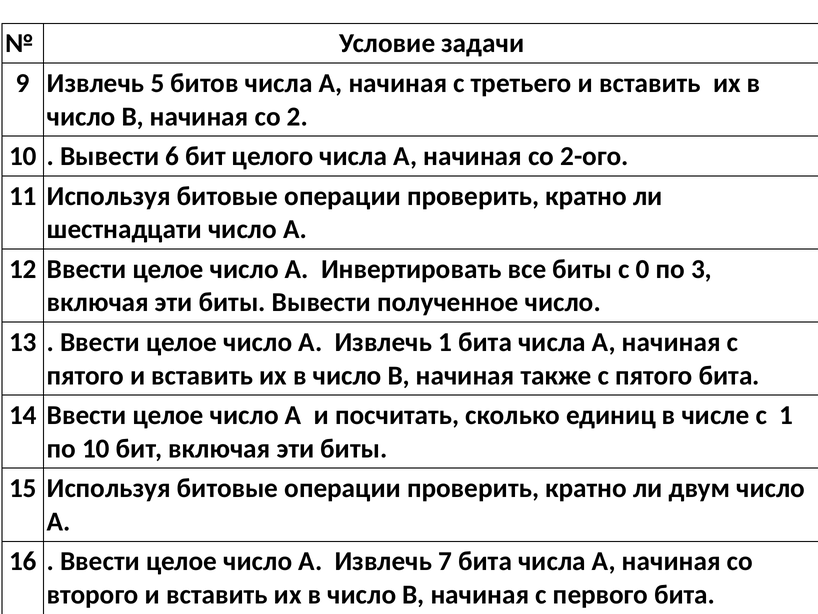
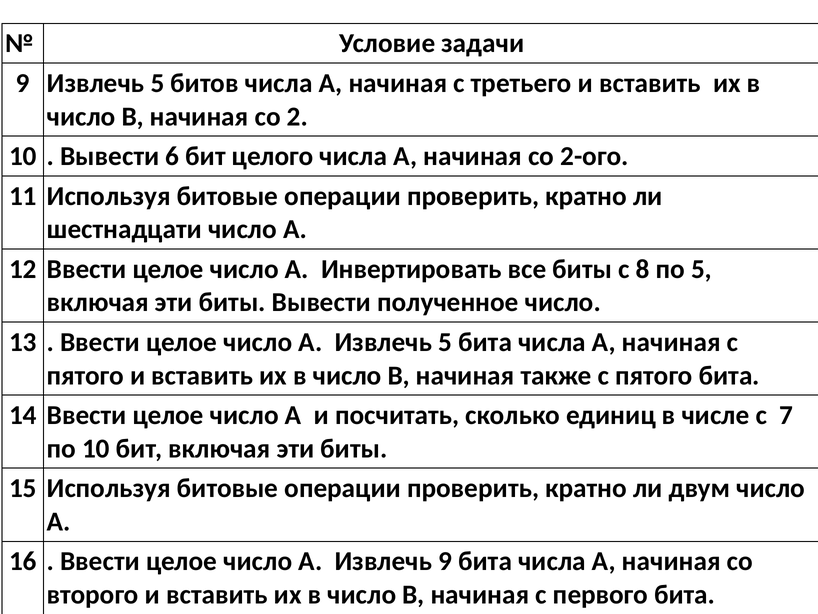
0: 0 -> 8
по 3: 3 -> 5
A Извлечь 1: 1 -> 5
с 1: 1 -> 7
Извлечь 7: 7 -> 9
